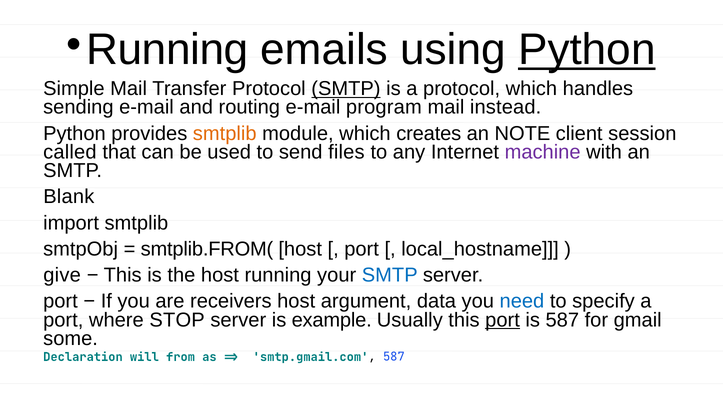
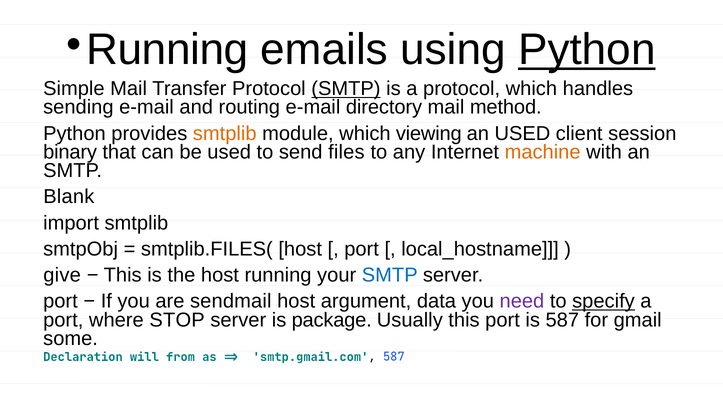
program: program -> directory
instead: instead -> method
creates: creates -> viewing
an NOTE: NOTE -> USED
called: called -> binary
machine colour: purple -> orange
smtplib.FROM(: smtplib.FROM( -> smtplib.FILES(
receivers: receivers -> sendmail
need colour: blue -> purple
specify underline: none -> present
example: example -> package
port at (503, 320) underline: present -> none
